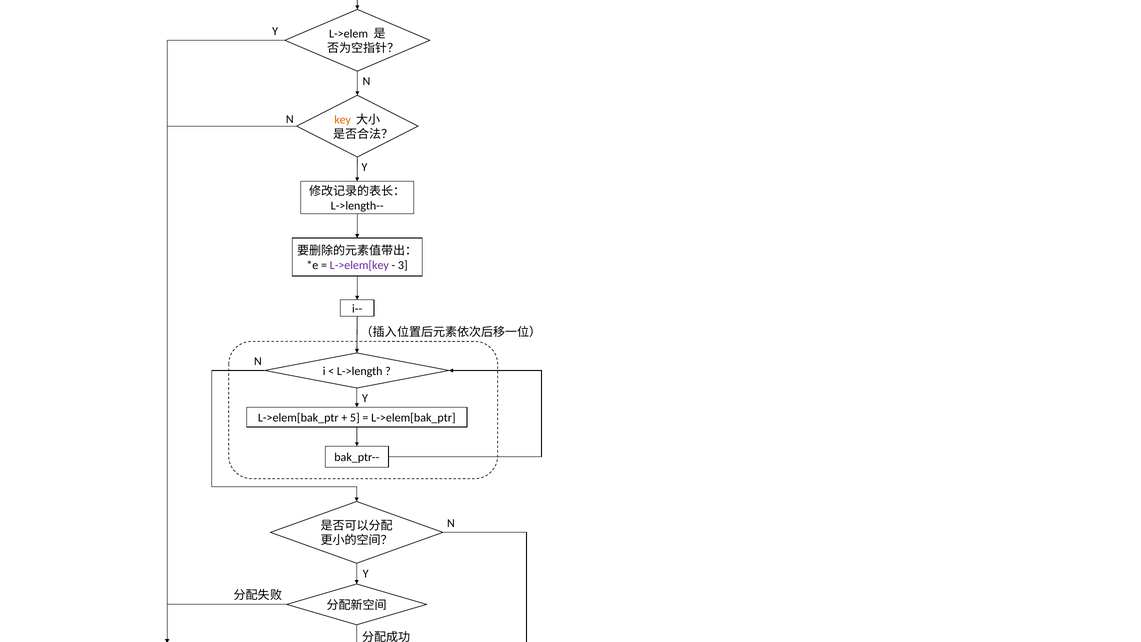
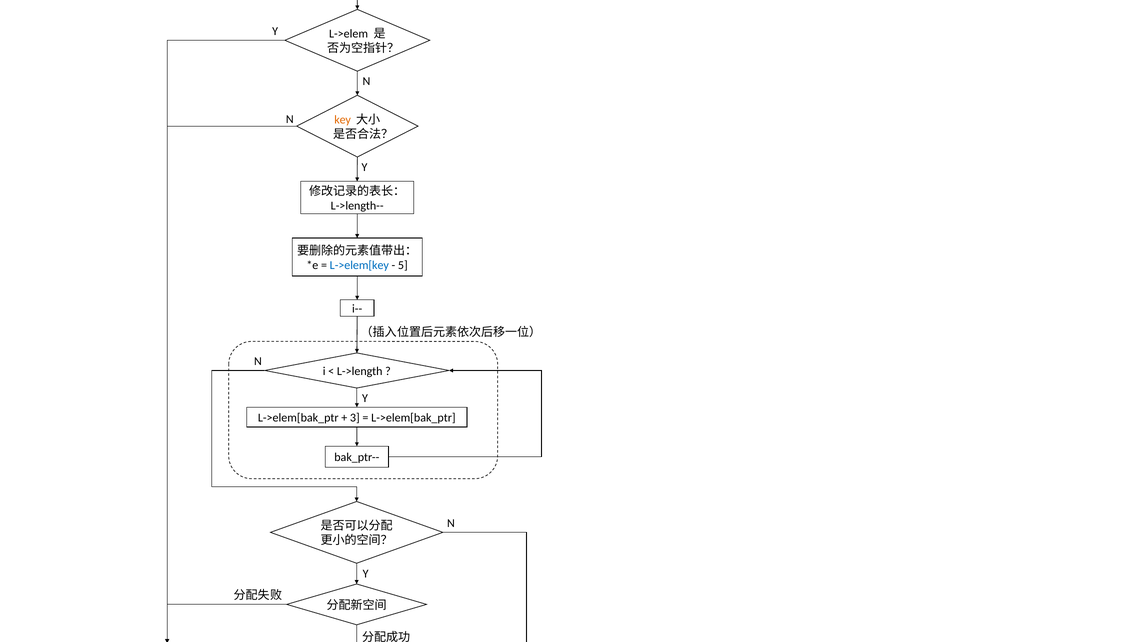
L->elem[key colour: purple -> blue
3: 3 -> 5
5: 5 -> 3
